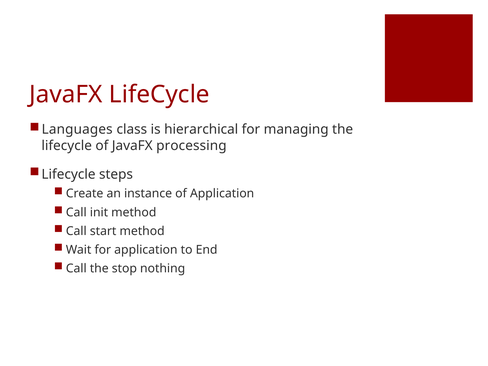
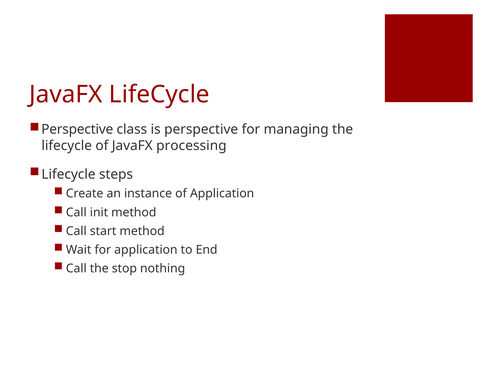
Languages at (77, 129): Languages -> Perspective
is hierarchical: hierarchical -> perspective
